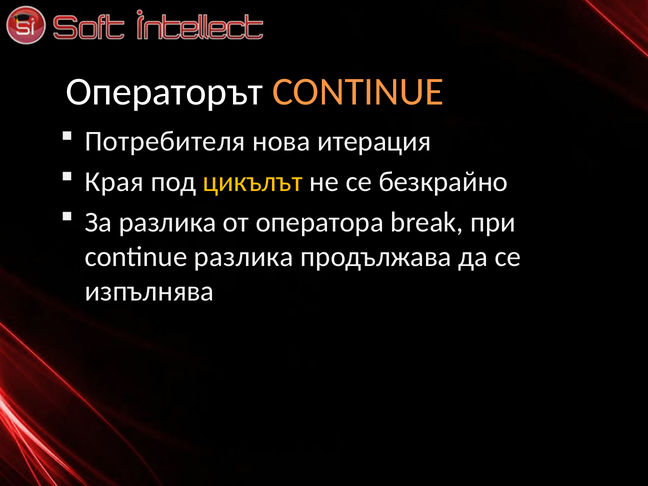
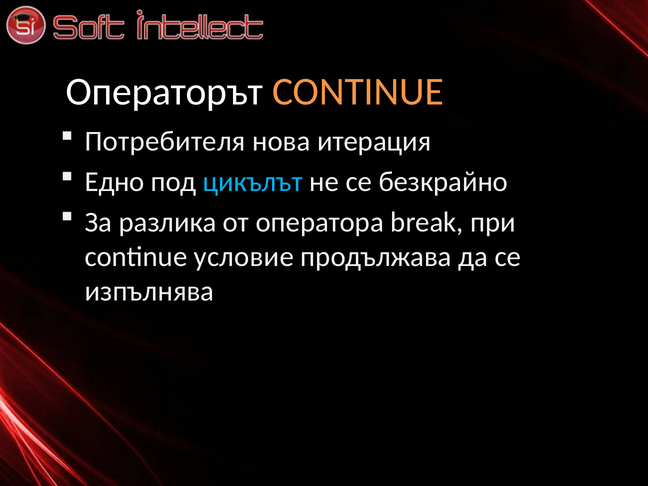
Края: Края -> Едно
цикълът colour: yellow -> light blue
continue разлика: разлика -> условие
